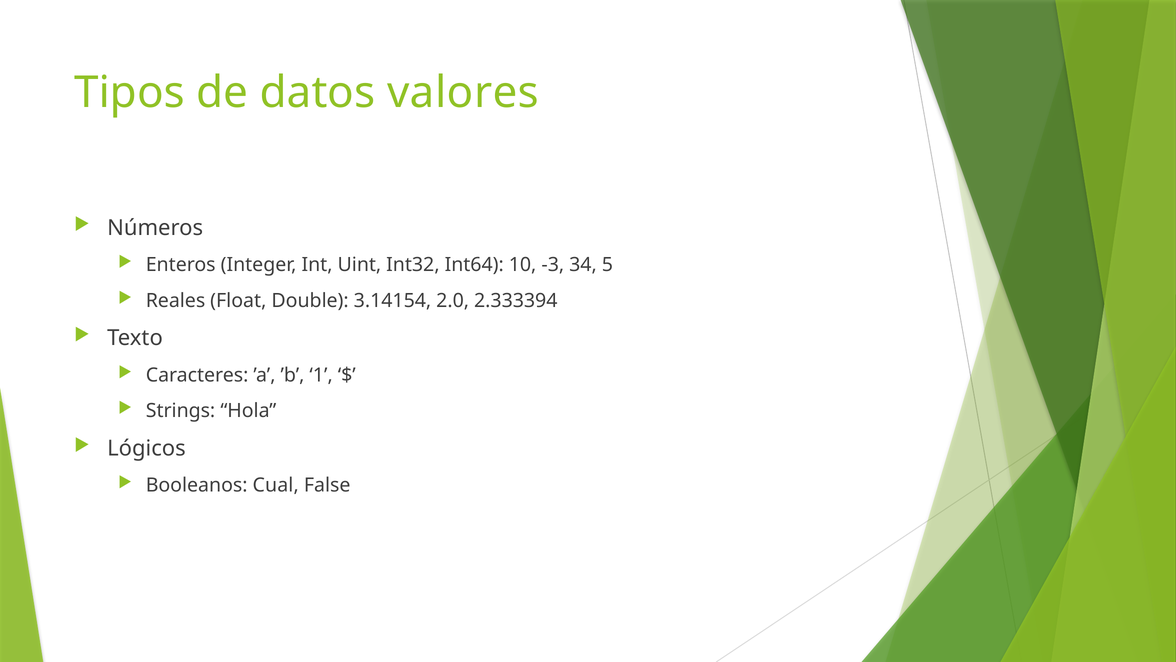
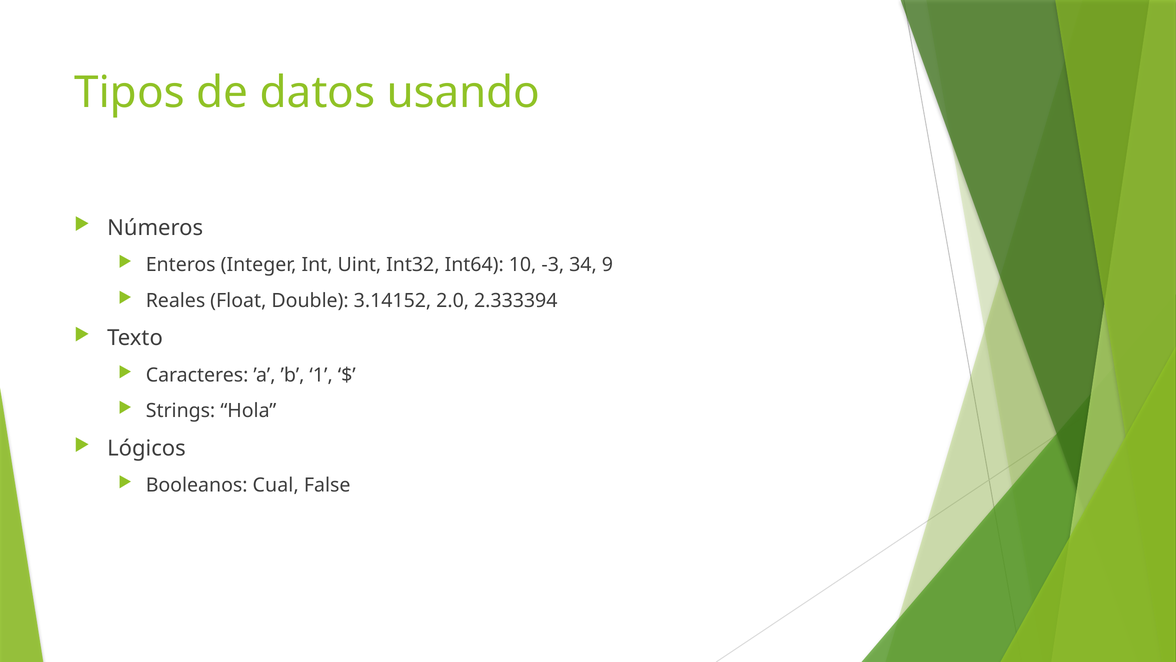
valores: valores -> usando
5: 5 -> 9
3.14154: 3.14154 -> 3.14152
